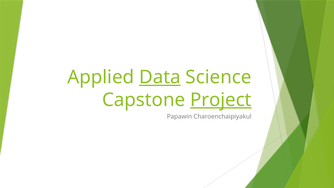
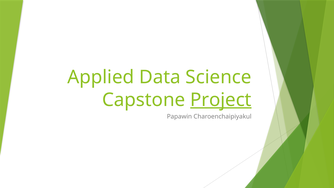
Data underline: present -> none
